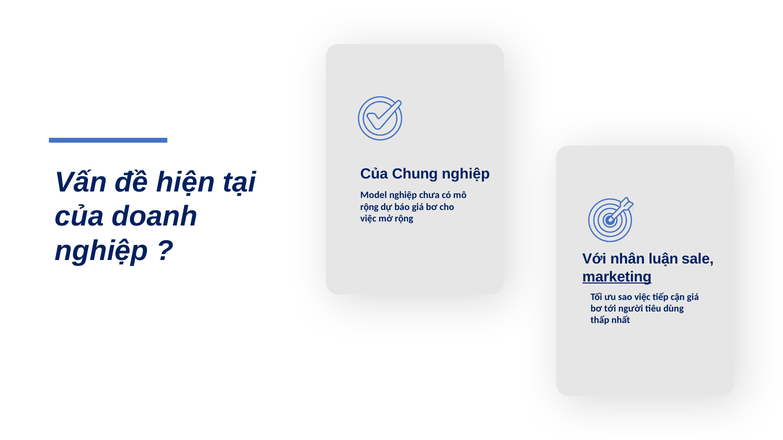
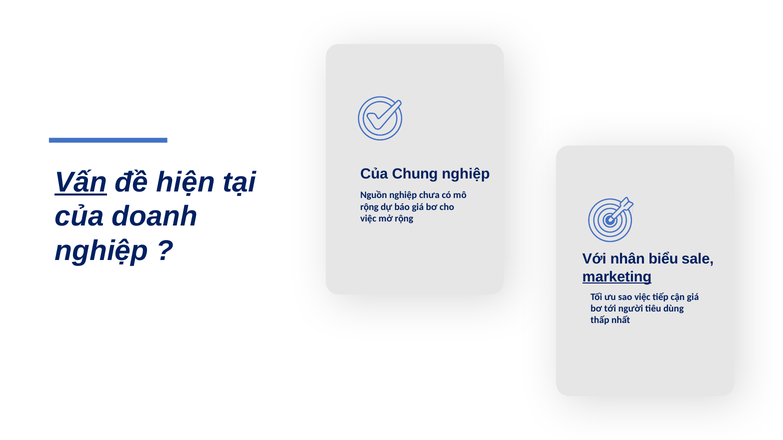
Vấn underline: none -> present
Model: Model -> Nguồn
luận: luận -> biểu
